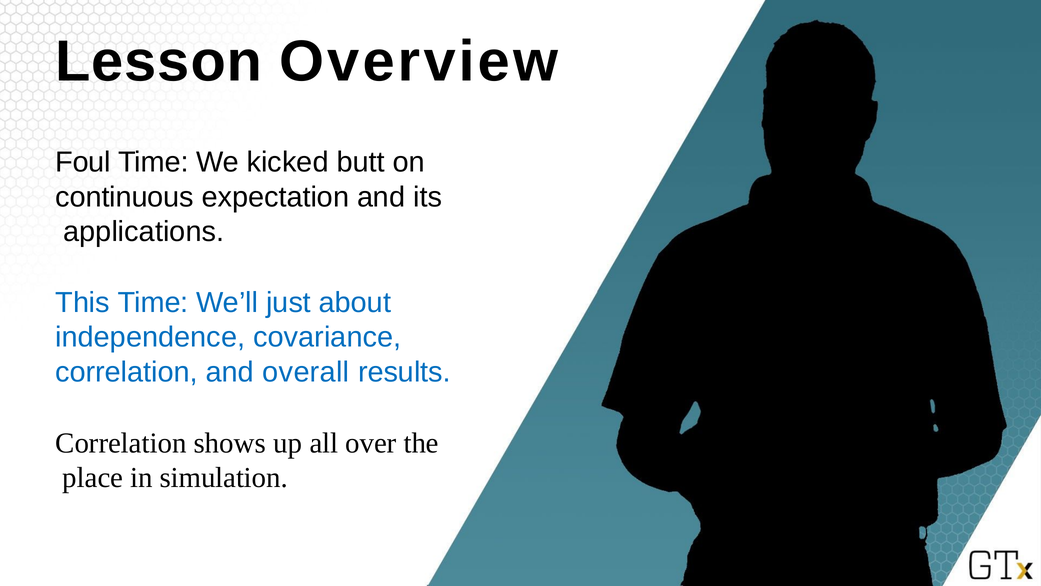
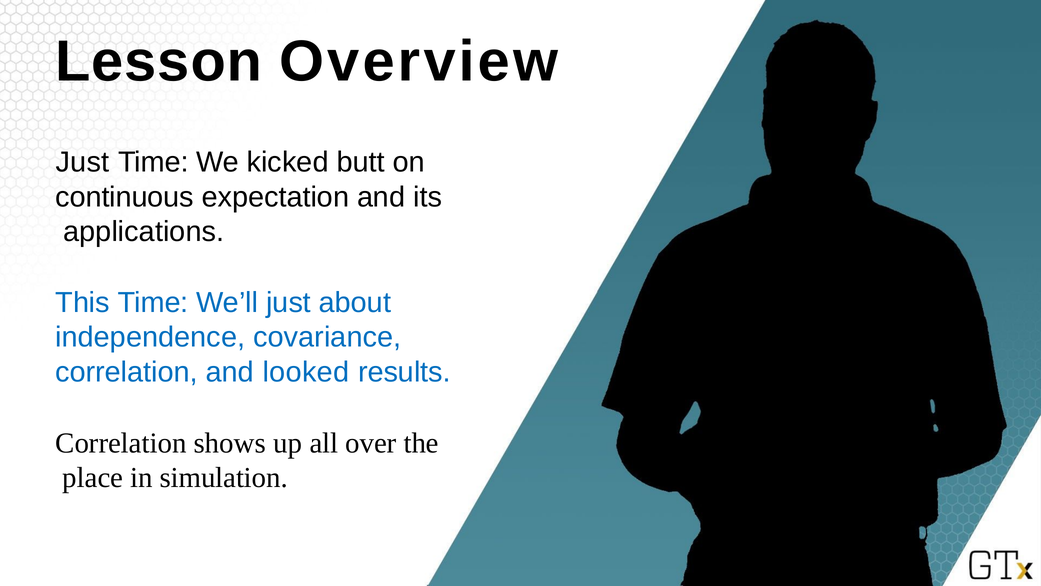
Foul at (83, 162): Foul -> Just
overall: overall -> looked
